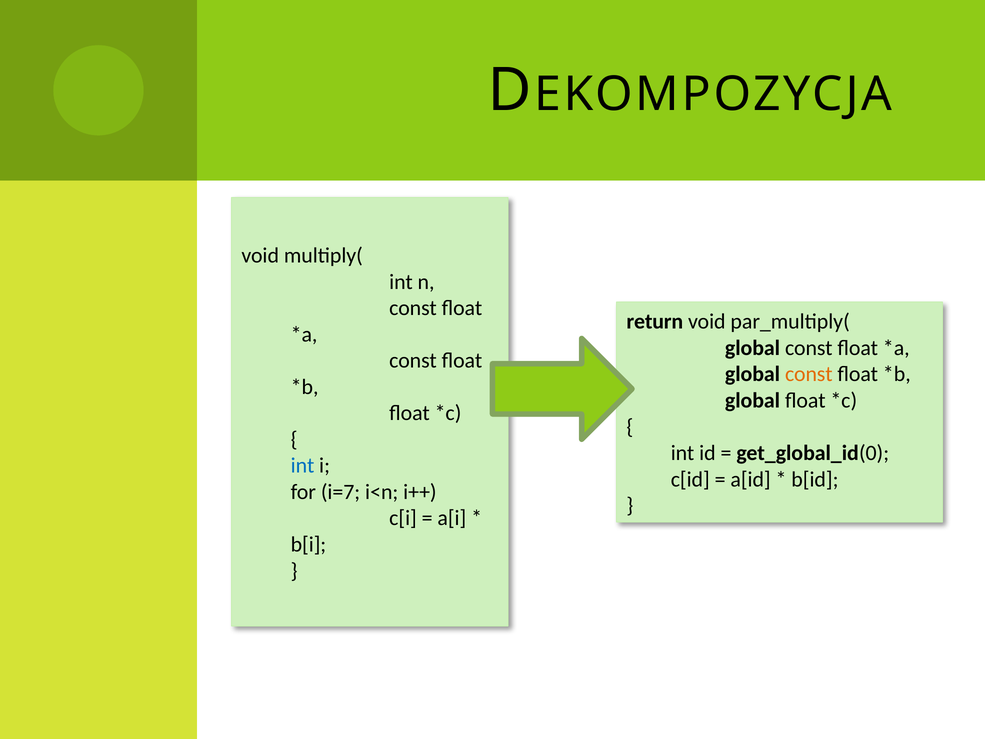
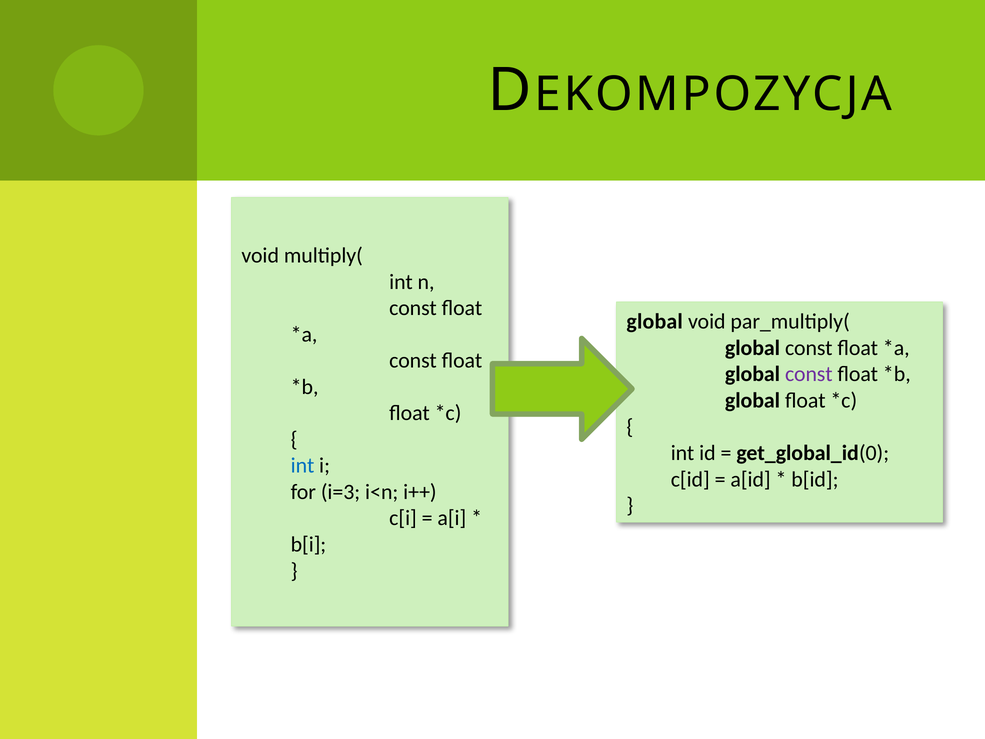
return at (655, 322): return -> global
const at (809, 374) colour: orange -> purple
i=7: i=7 -> i=3
